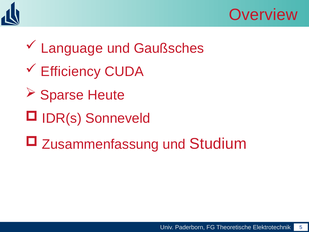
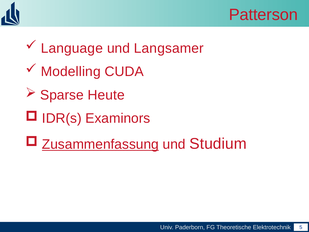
Overview: Overview -> Patterson
Gaußsches: Gaußsches -> Langsamer
Efficiency: Efficiency -> Modelling
Sonneveld: Sonneveld -> Examinors
Zusammenfassung underline: none -> present
